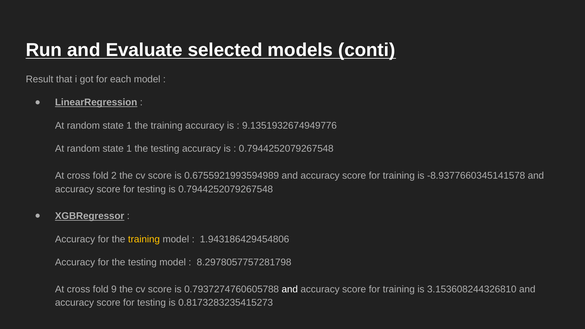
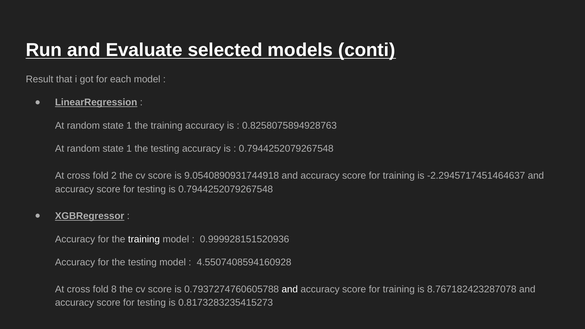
9.1351932674949776: 9.1351932674949776 -> 0.8258075894928763
0.6755921993594989: 0.6755921993594989 -> 9.0540890931744918
-8.9377660345141578: -8.9377660345141578 -> -2.2945717451464637
training at (144, 239) colour: yellow -> white
1.943186429454806: 1.943186429454806 -> 0.999928151520936
8.2978057757281798: 8.2978057757281798 -> 4.5507408594160928
9: 9 -> 8
3.153608244326810: 3.153608244326810 -> 8.767182423287078
